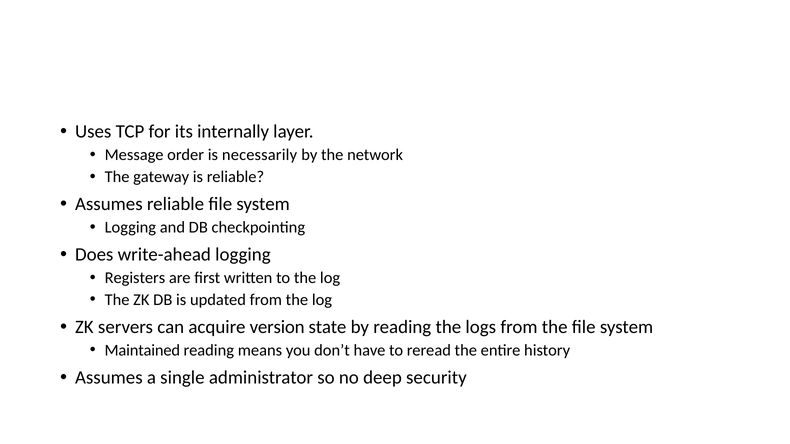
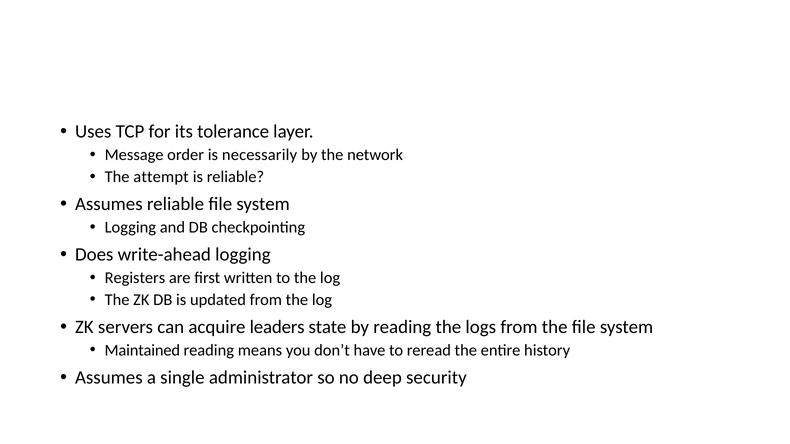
internally: internally -> tolerance
gateway: gateway -> attempt
version: version -> leaders
